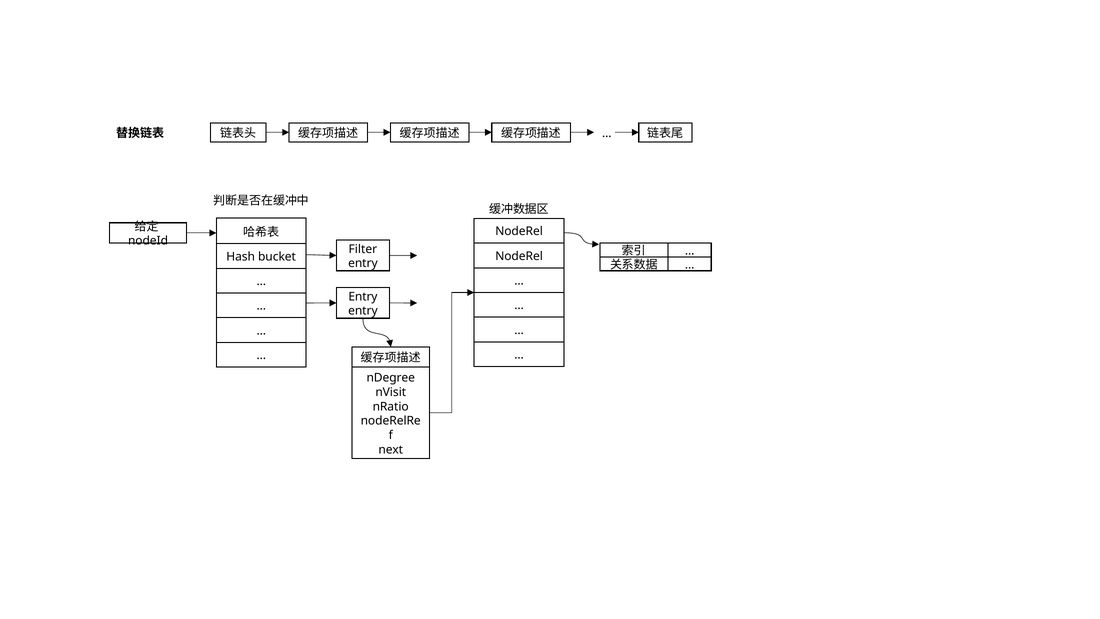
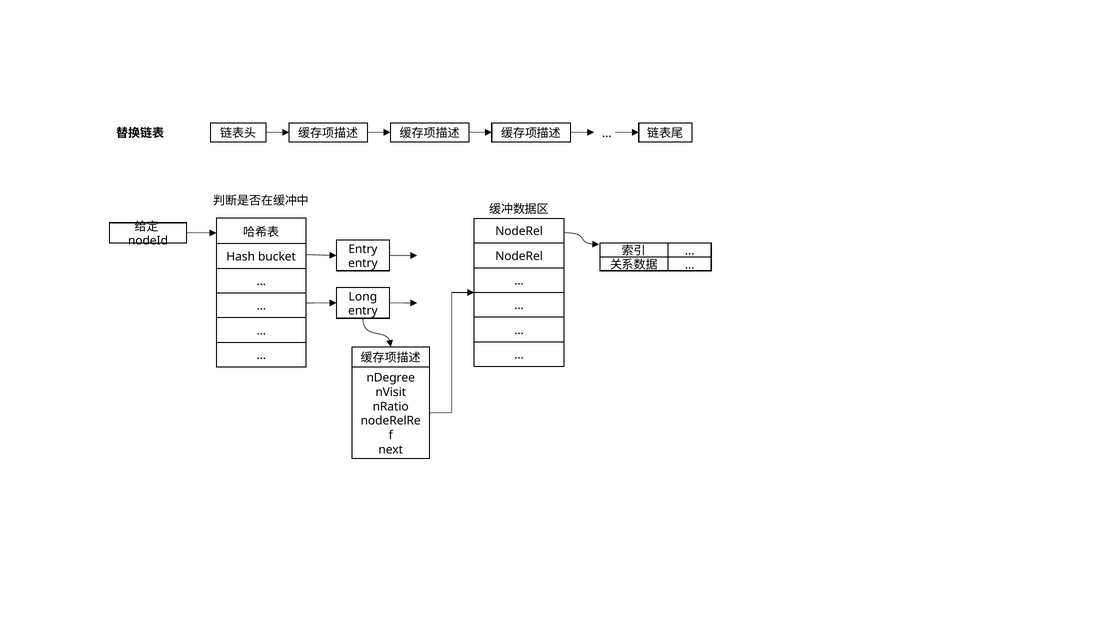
Filter at (363, 249): Filter -> Entry
Entry at (363, 296): Entry -> Long
